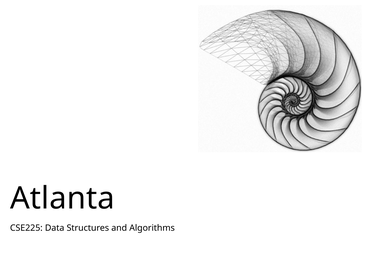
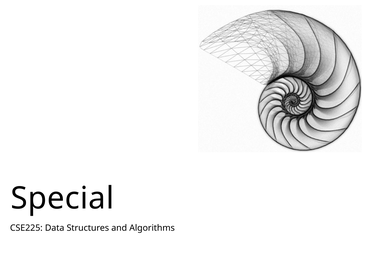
Atlanta: Atlanta -> Special
